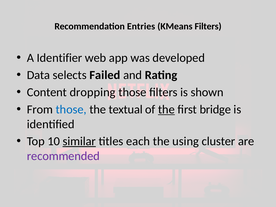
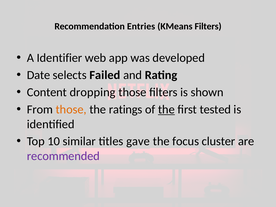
Data: Data -> Date
those at (71, 109) colour: blue -> orange
textual: textual -> ratings
bridge: bridge -> tested
similar underline: present -> none
each: each -> gave
using: using -> focus
